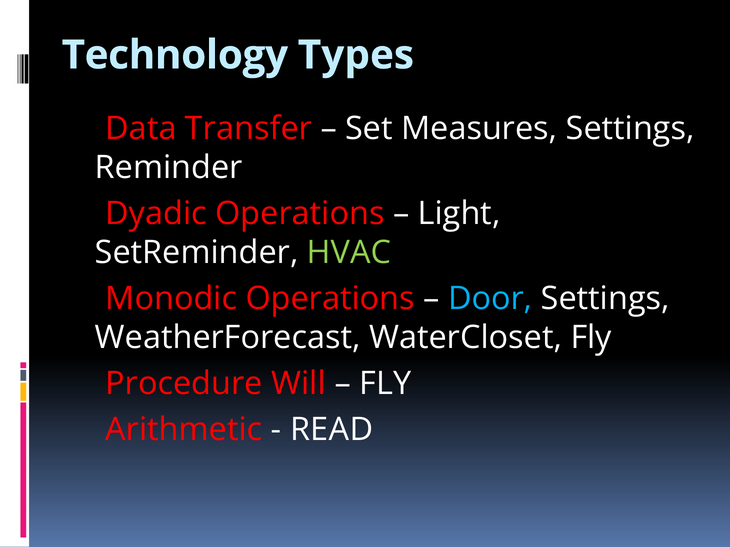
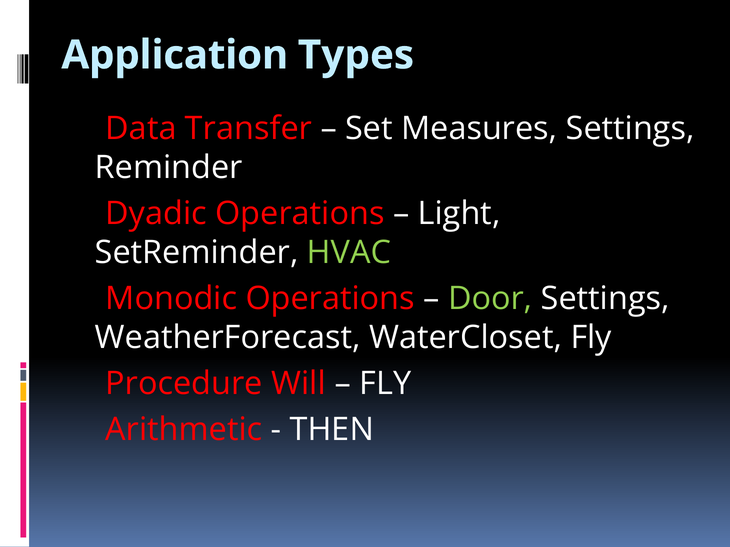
Technology: Technology -> Application
Door colour: light blue -> light green
READ: READ -> THEN
